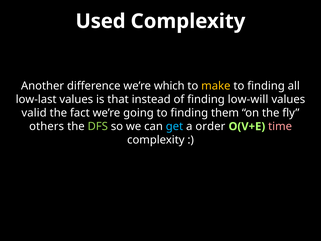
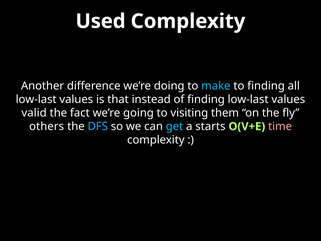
which: which -> doing
make colour: yellow -> light blue
finding low-will: low-will -> low-last
going to finding: finding -> visiting
DFS colour: light green -> light blue
order: order -> starts
